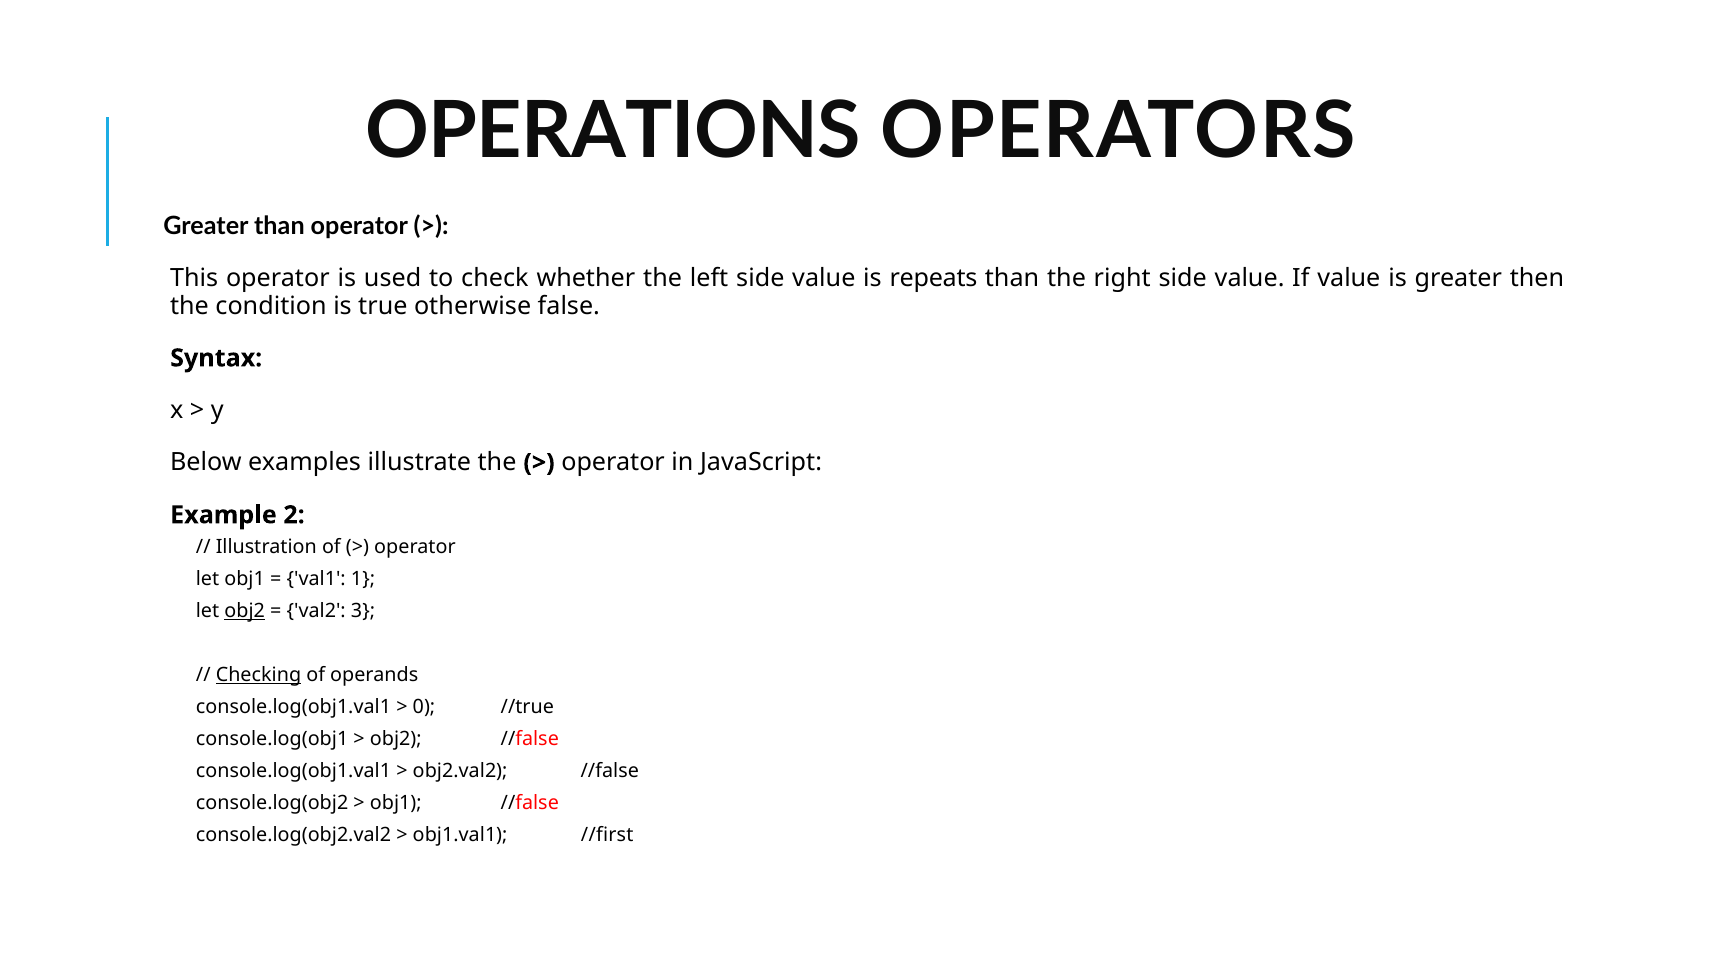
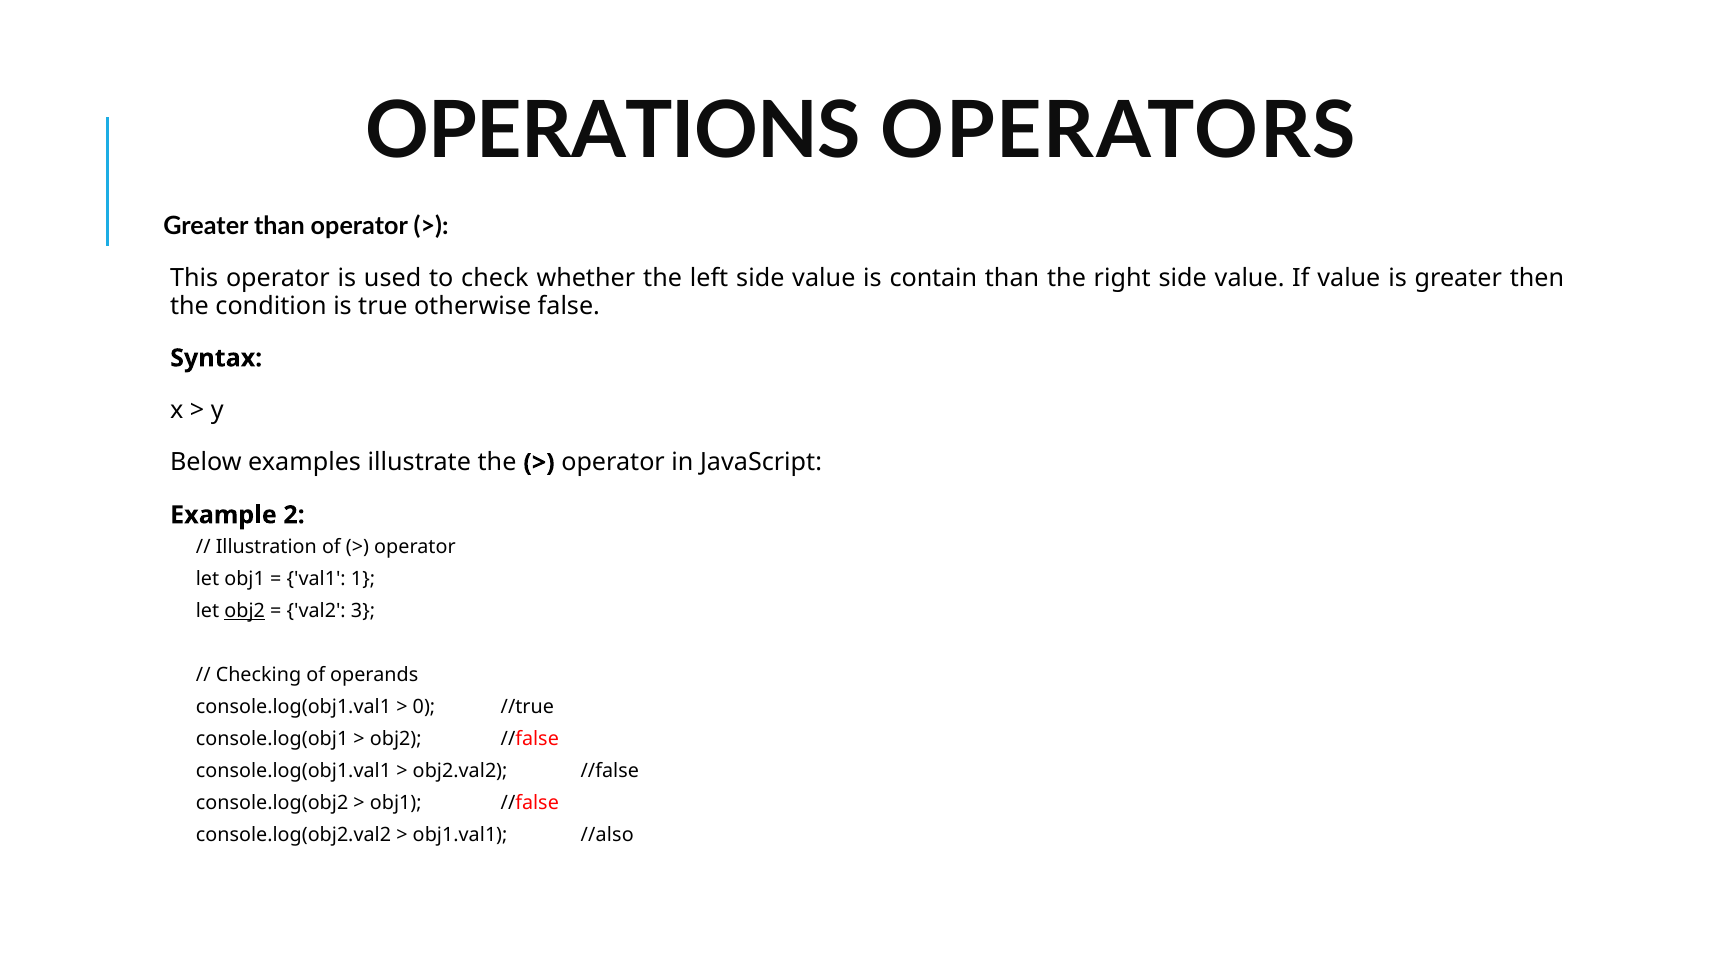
repeats: repeats -> contain
Checking underline: present -> none
//first: //first -> //also
